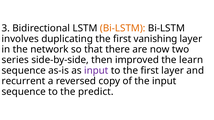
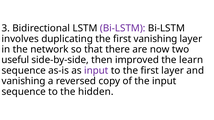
Bi-LSTM at (123, 28) colour: orange -> purple
series: series -> useful
recurrent at (23, 81): recurrent -> vanishing
predict: predict -> hidden
